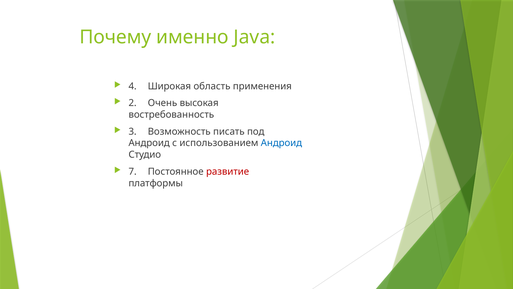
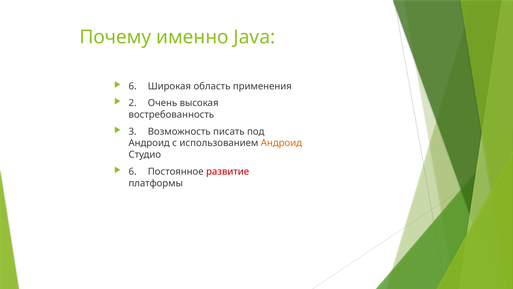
4 at (133, 86): 4 -> 6
Андроид at (281, 143) colour: blue -> orange
7 at (133, 171): 7 -> 6
